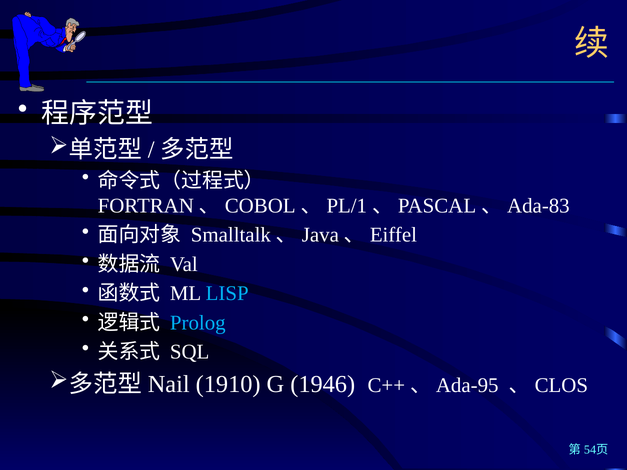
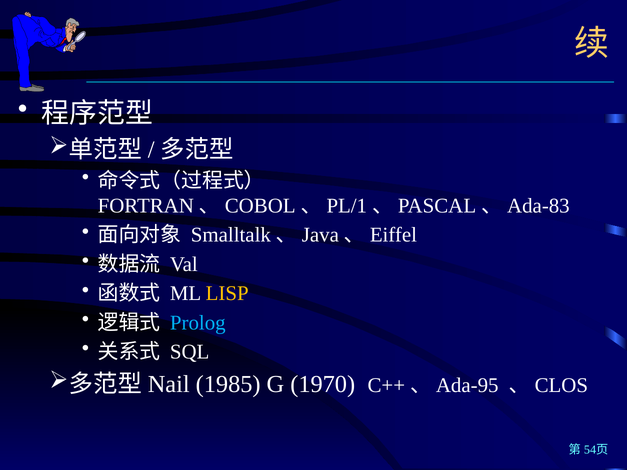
LISP colour: light blue -> yellow
1910: 1910 -> 1985
1946: 1946 -> 1970
